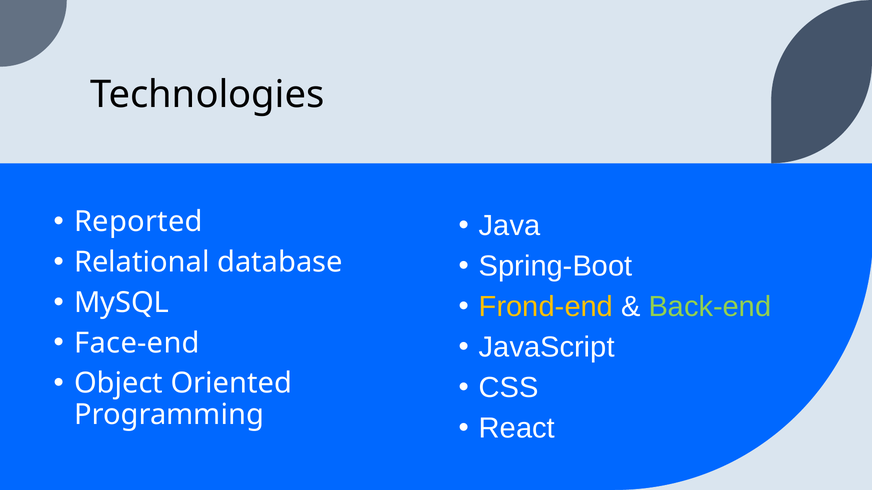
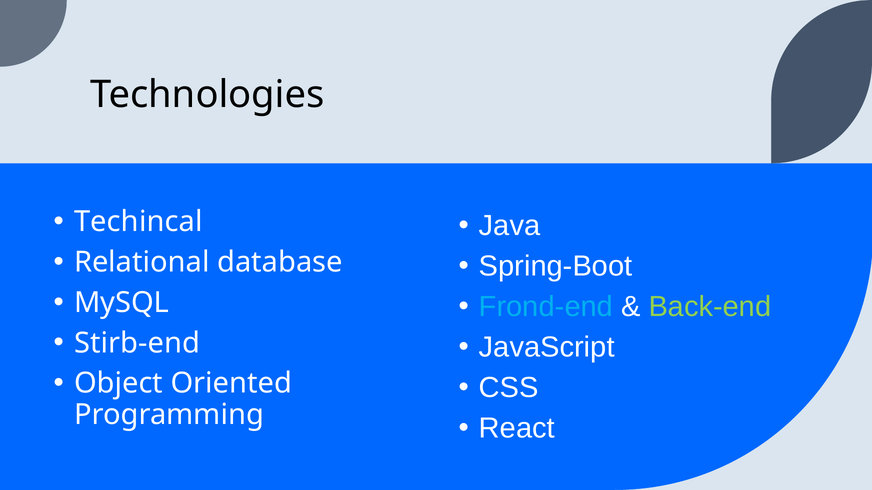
Reported: Reported -> Techincal
Frond-end colour: yellow -> light blue
Face-end: Face-end -> Stirb-end
